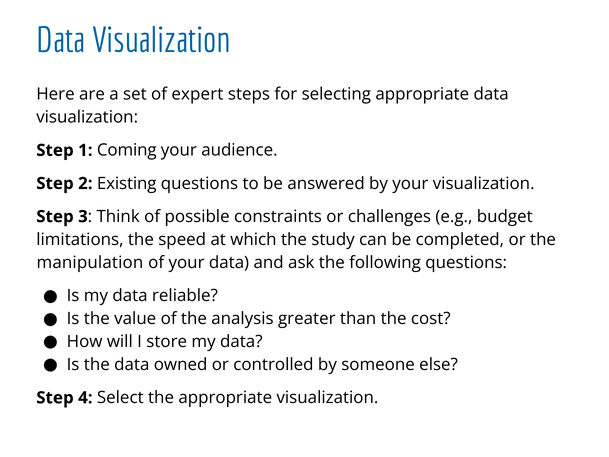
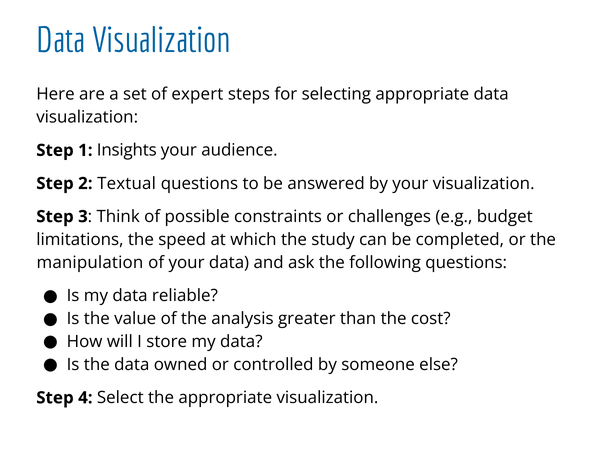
Coming: Coming -> Insights
Existing: Existing -> Textual
